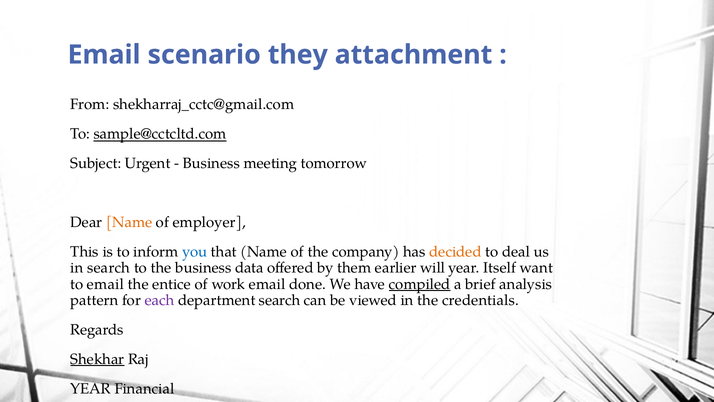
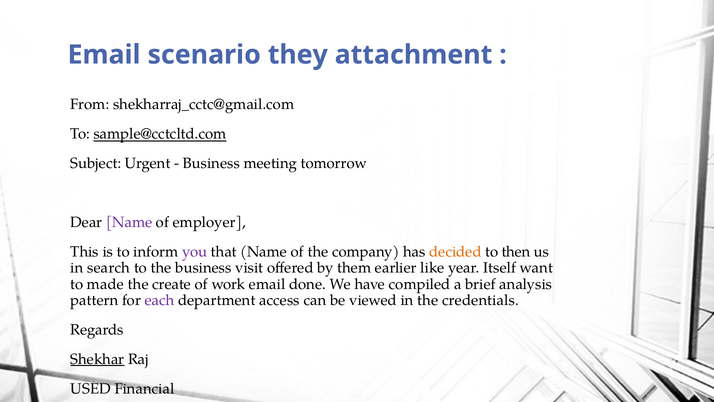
Name at (129, 222) colour: orange -> purple
you colour: blue -> purple
deal: deal -> then
data: data -> visit
will: will -> like
to email: email -> made
entice: entice -> create
compiled underline: present -> none
department search: search -> access
YEAR at (91, 389): YEAR -> USED
